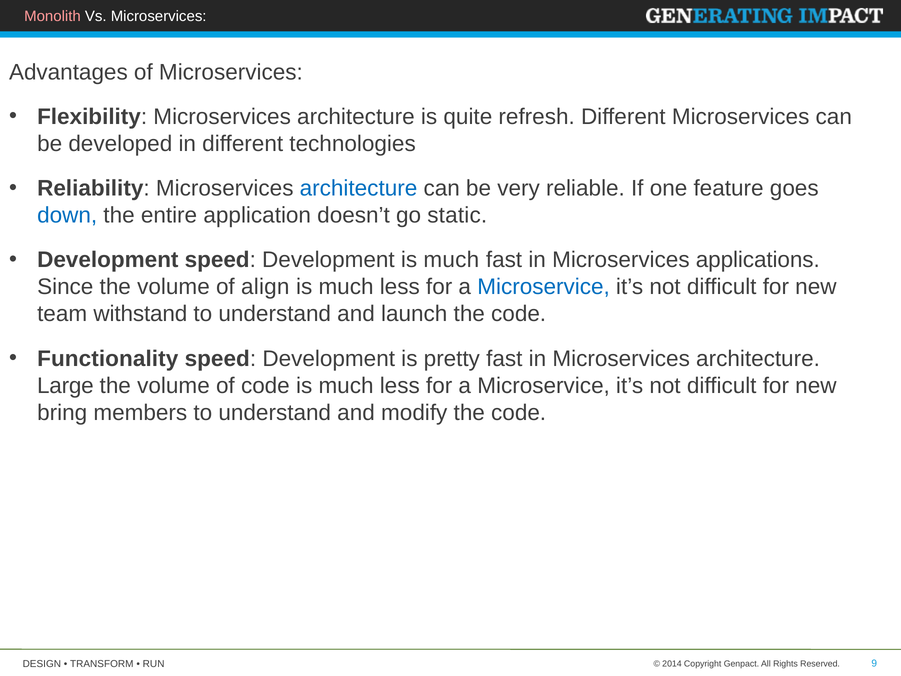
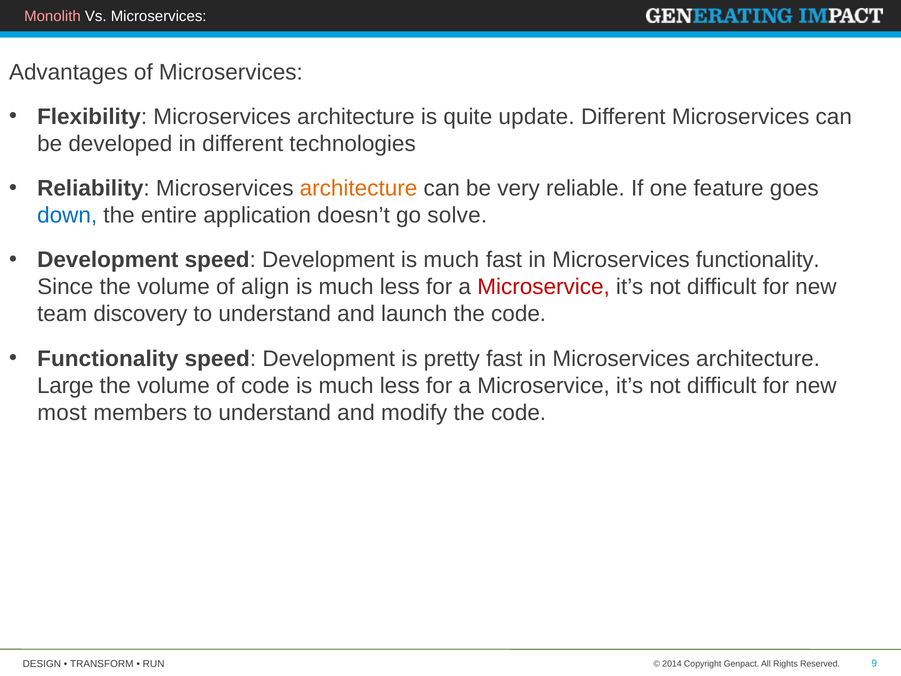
refresh: refresh -> update
architecture at (358, 188) colour: blue -> orange
static: static -> solve
Microservices applications: applications -> functionality
Microservice at (544, 287) colour: blue -> red
withstand: withstand -> discovery
bring: bring -> most
